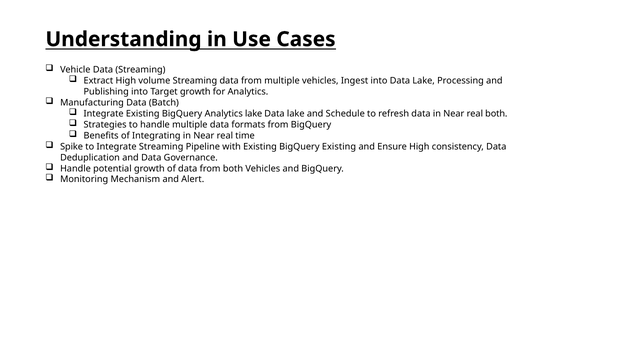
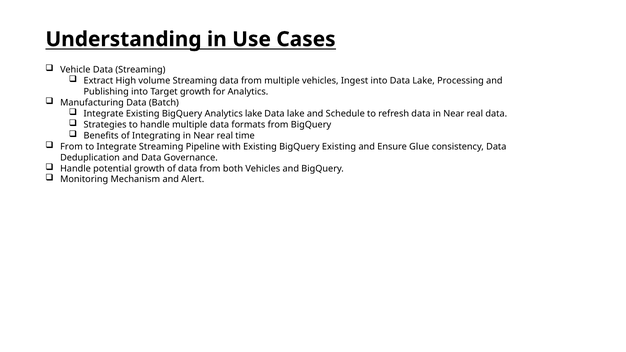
real both: both -> data
Spike at (72, 147): Spike -> From
Ensure High: High -> Glue
